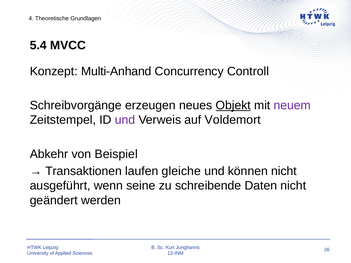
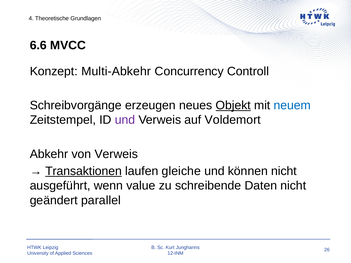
5.4: 5.4 -> 6.6
Multi-Anhand: Multi-Anhand -> Multi-Abkehr
neuem colour: purple -> blue
von Beispiel: Beispiel -> Verweis
Transaktionen underline: none -> present
seine: seine -> value
werden: werden -> parallel
